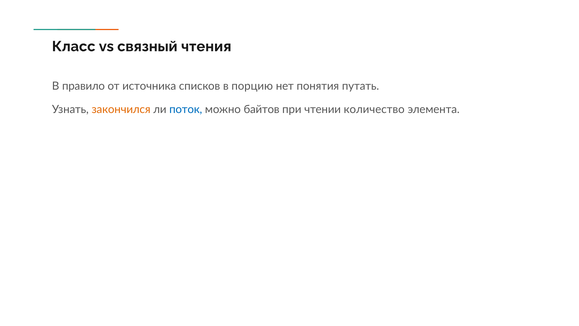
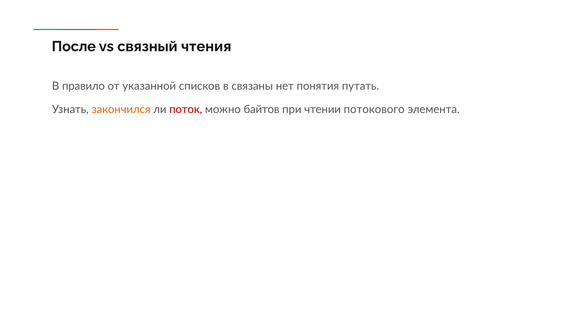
Класс: Класс -> После
источника: источника -> указанной
порцию: порцию -> связаны
поток colour: blue -> red
количество: количество -> потокового
